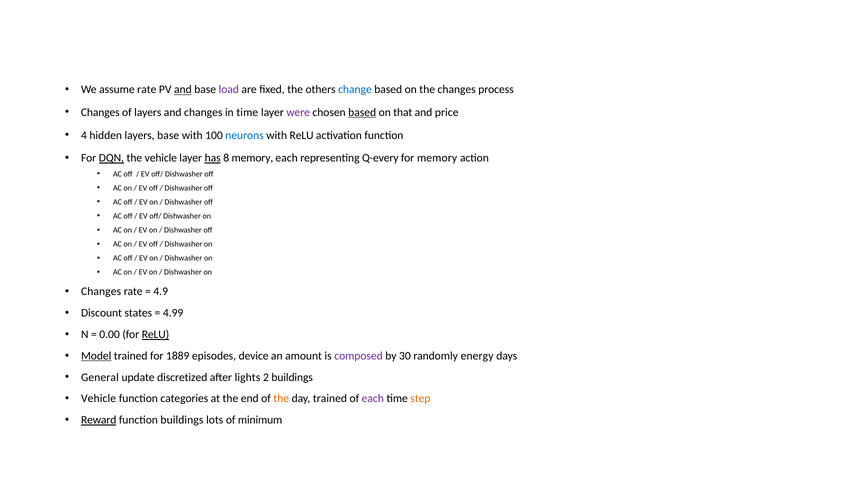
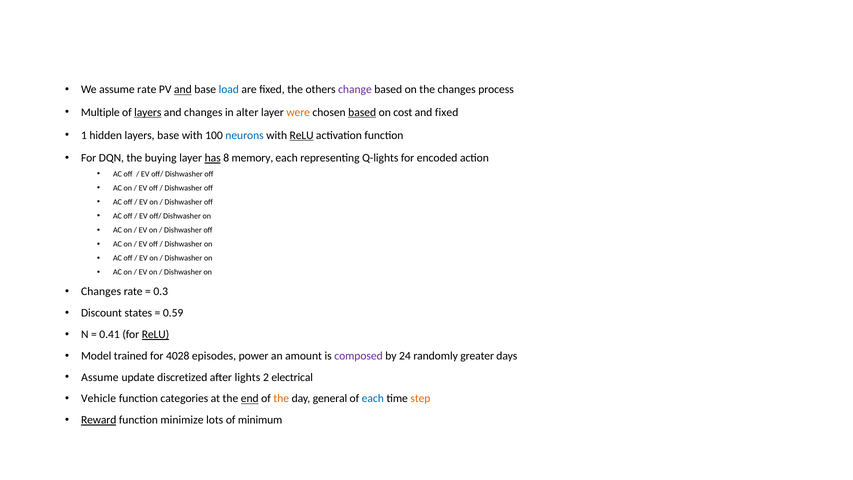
load colour: purple -> blue
change colour: blue -> purple
Changes at (100, 112): Changes -> Multiple
layers at (148, 112) underline: none -> present
in time: time -> alter
were colour: purple -> orange
that: that -> cost
and price: price -> fixed
4: 4 -> 1
ReLU at (302, 135) underline: none -> present
DQN underline: present -> none
the vehicle: vehicle -> buying
Q-every: Q-every -> Q-lights
for memory: memory -> encoded
4.9: 4.9 -> 0.3
4.99: 4.99 -> 0.59
0.00: 0.00 -> 0.41
Model underline: present -> none
1889: 1889 -> 4028
device: device -> power
30: 30 -> 24
energy: energy -> greater
General at (100, 377): General -> Assume
2 buildings: buildings -> electrical
end underline: none -> present
day trained: trained -> general
each at (373, 398) colour: purple -> blue
function buildings: buildings -> minimize
